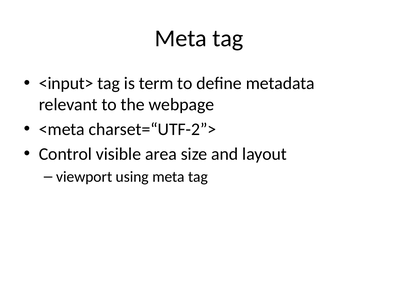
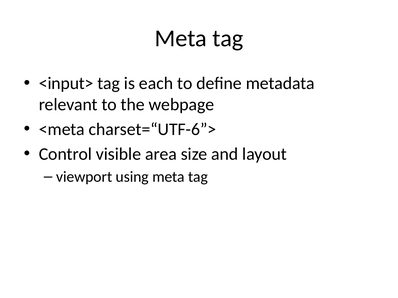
term: term -> each
charset=“UTF-2”>: charset=“UTF-2”> -> charset=“UTF-6”>
